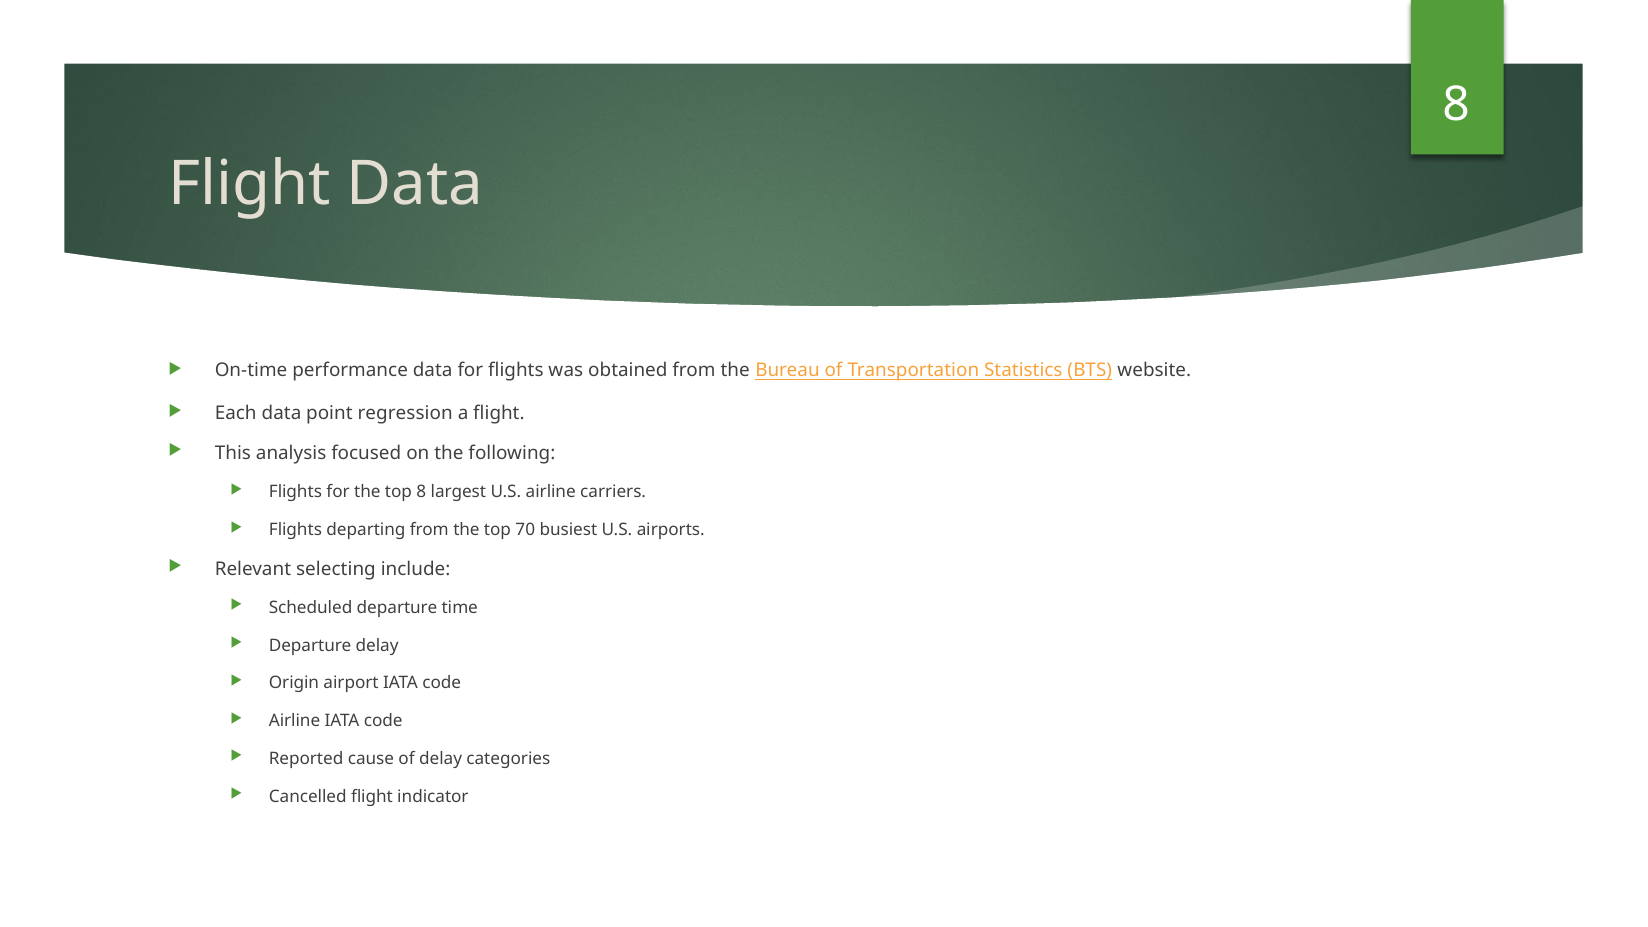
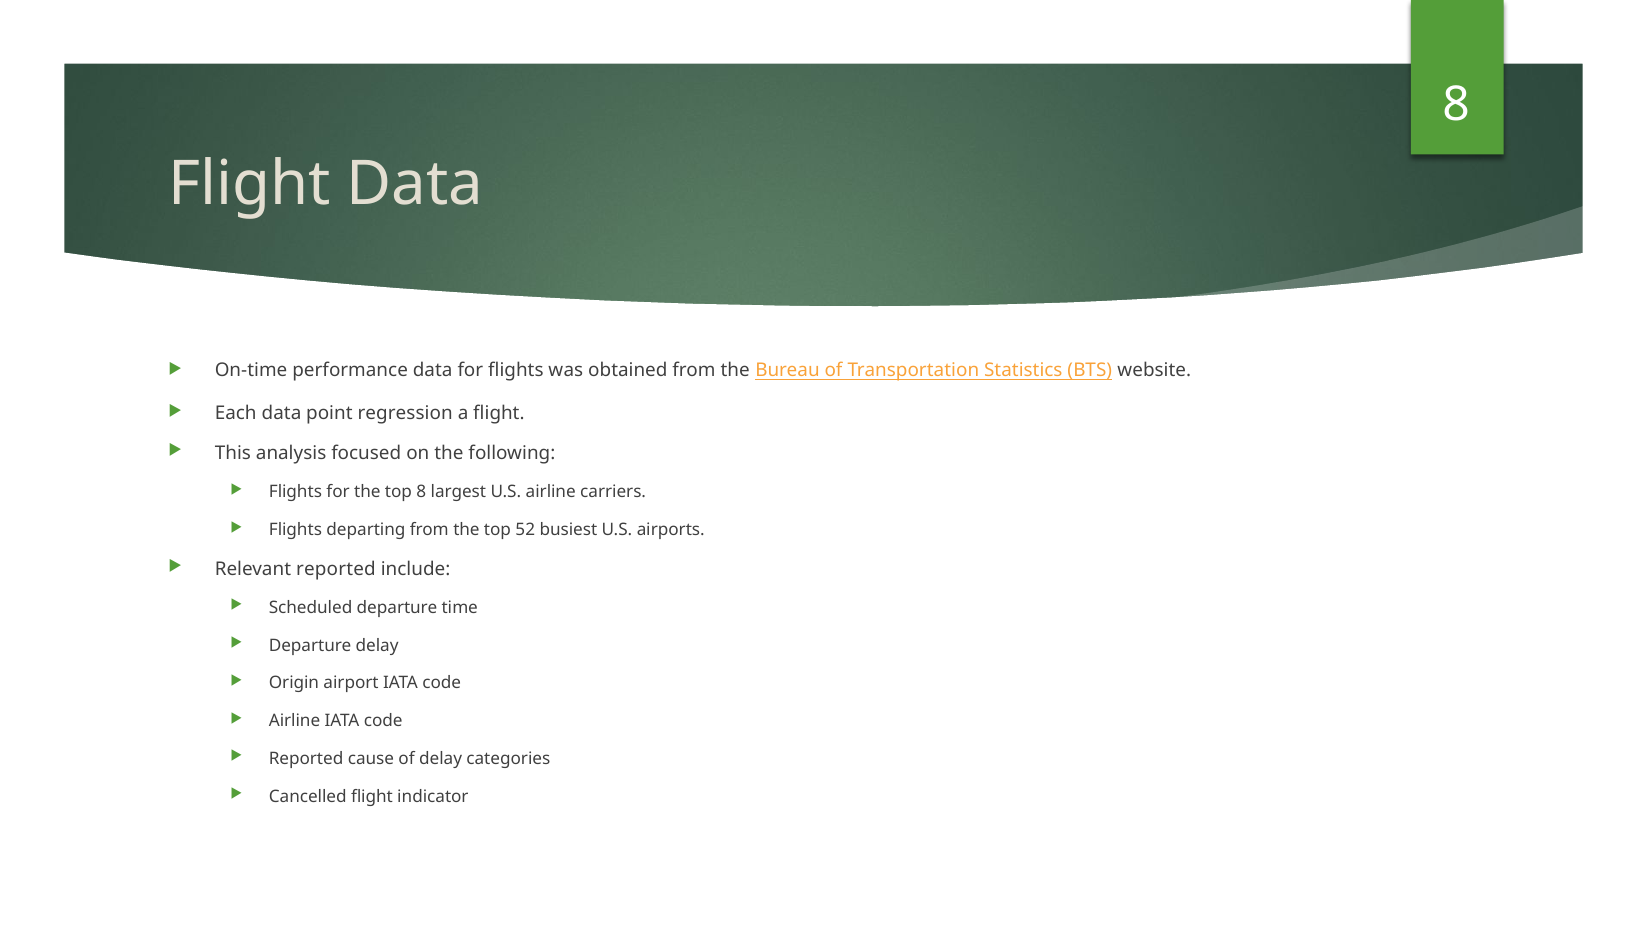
70: 70 -> 52
Relevant selecting: selecting -> reported
